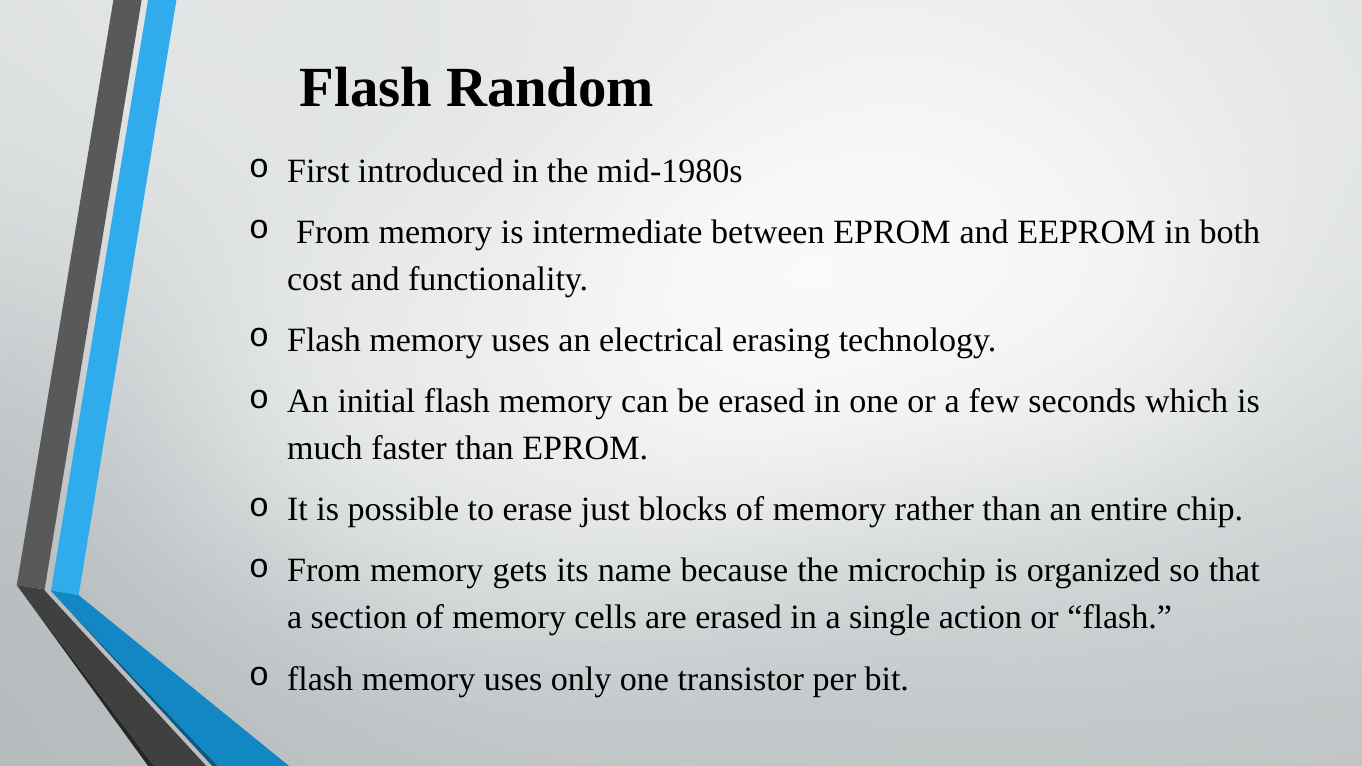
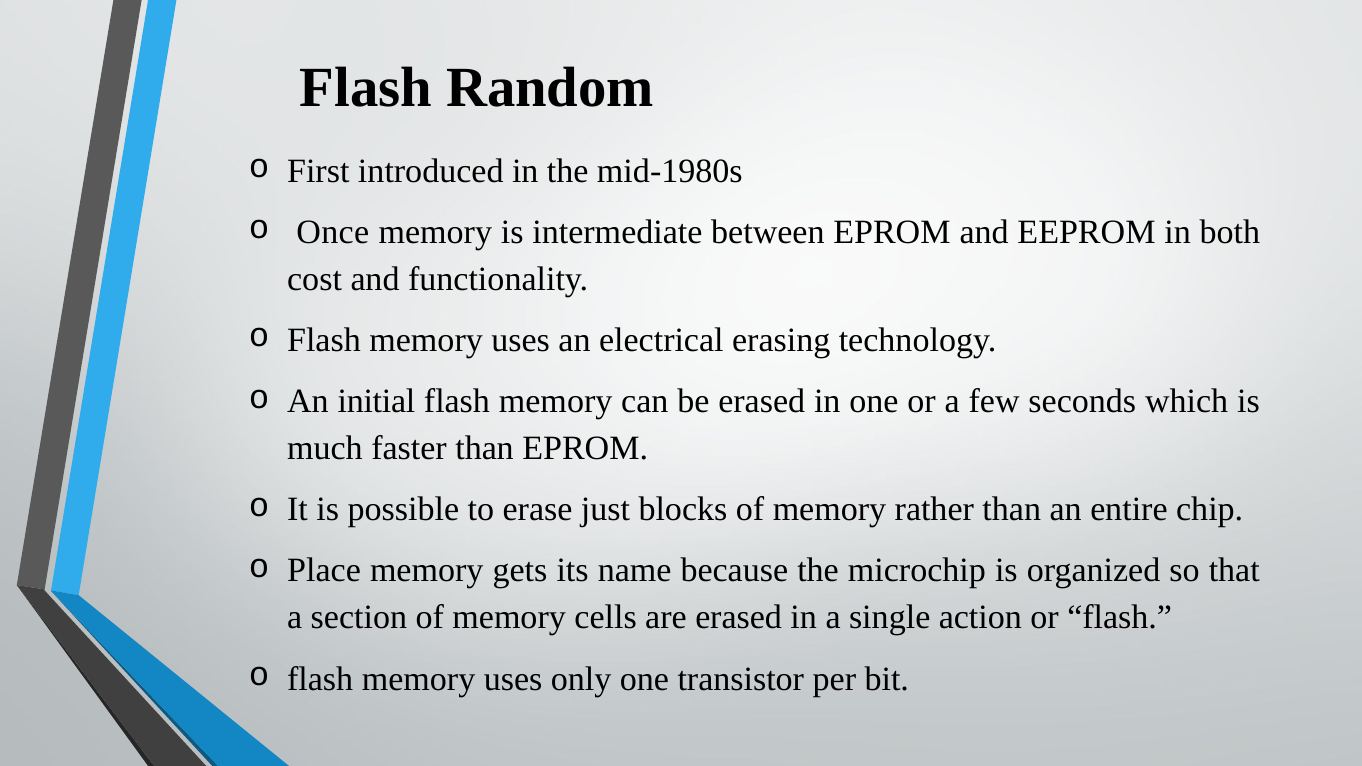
From at (333, 232): From -> Once
From at (324, 571): From -> Place
